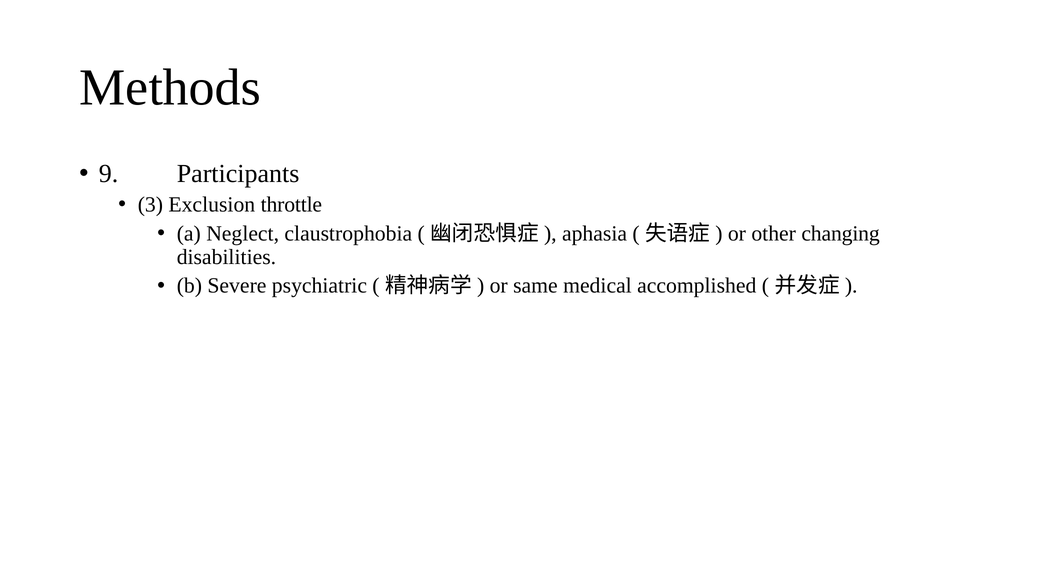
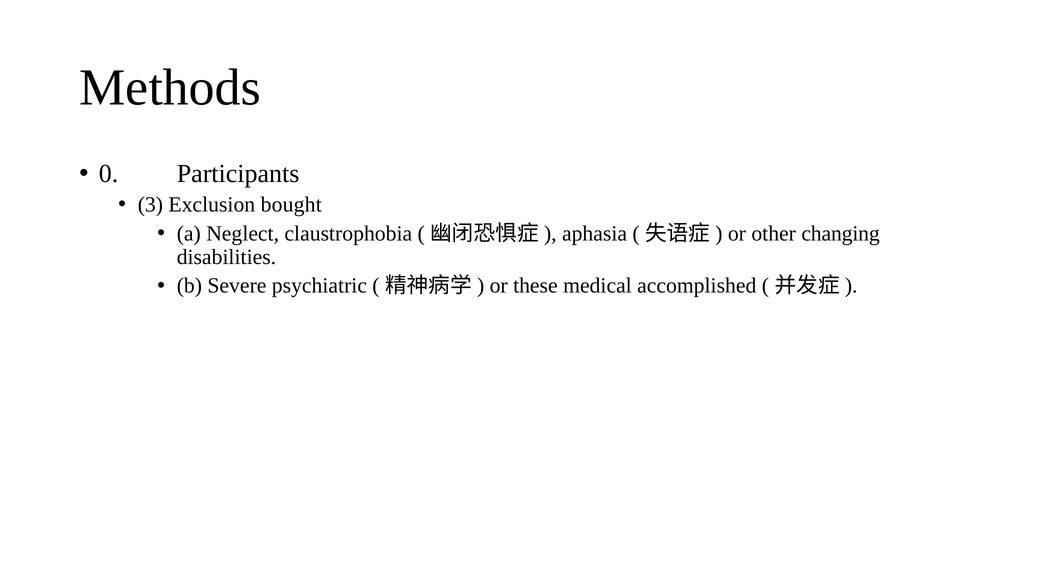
9: 9 -> 0
throttle: throttle -> bought
same: same -> these
